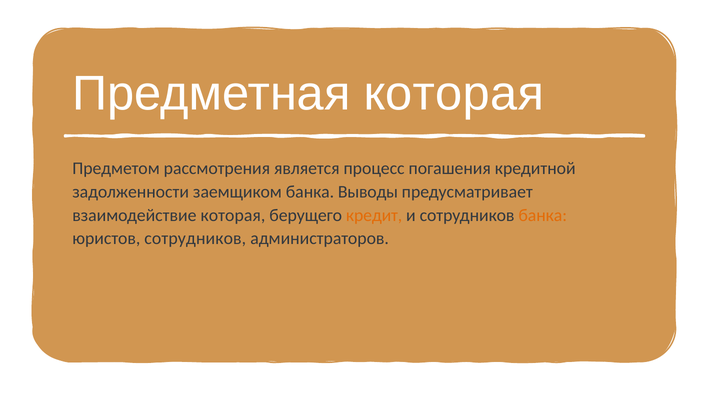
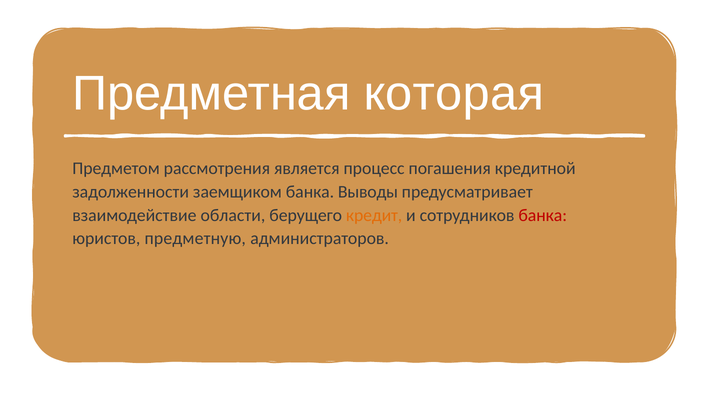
взаимодействие которая: которая -> области
банка at (543, 215) colour: orange -> red
юристов сотрудников: сотрудников -> предметную
